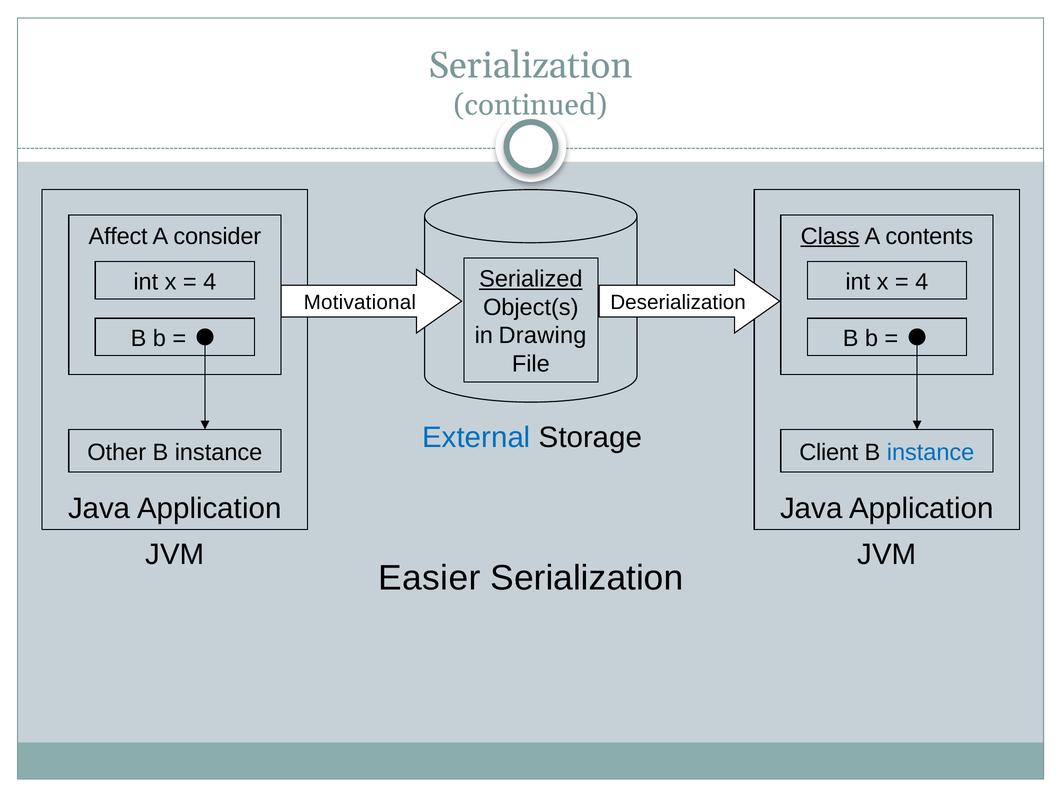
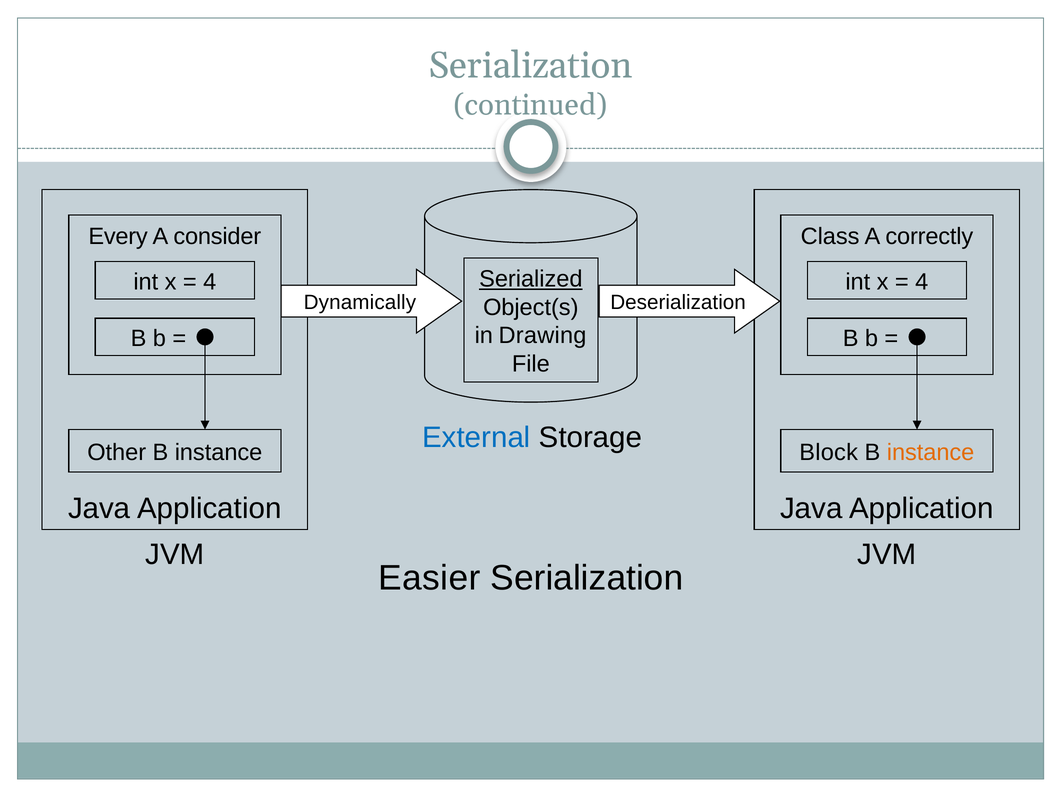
Affect: Affect -> Every
Class underline: present -> none
contents: contents -> correctly
Motivational: Motivational -> Dynamically
Client: Client -> Block
instance at (931, 452) colour: blue -> orange
